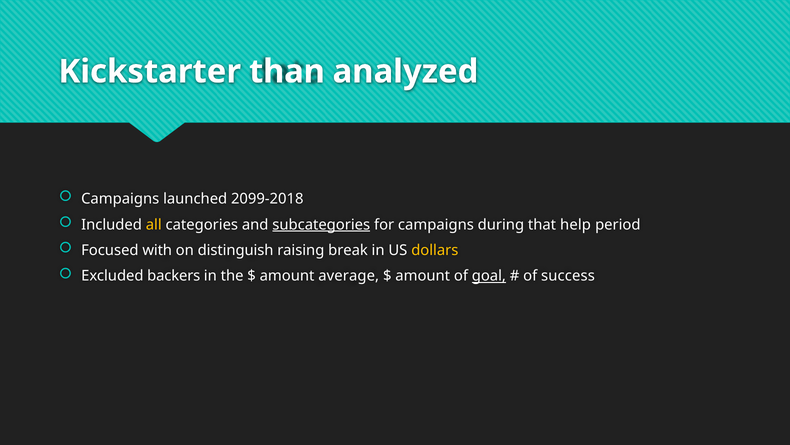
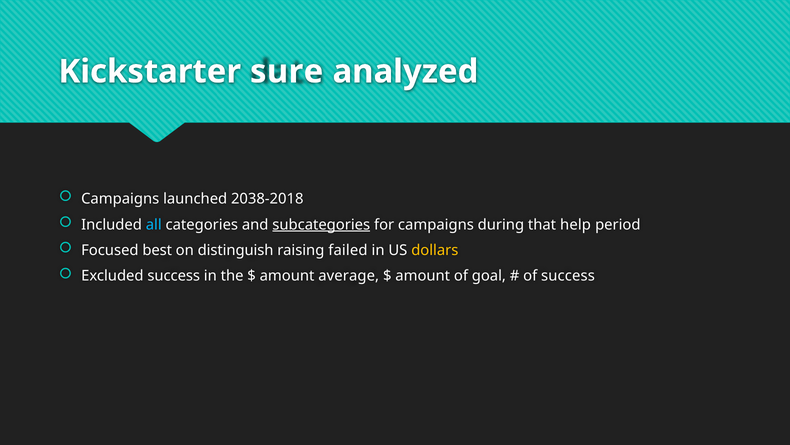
than: than -> sure
2099-2018: 2099-2018 -> 2038-2018
all colour: yellow -> light blue
with: with -> best
break: break -> failed
Excluded backers: backers -> success
goal underline: present -> none
